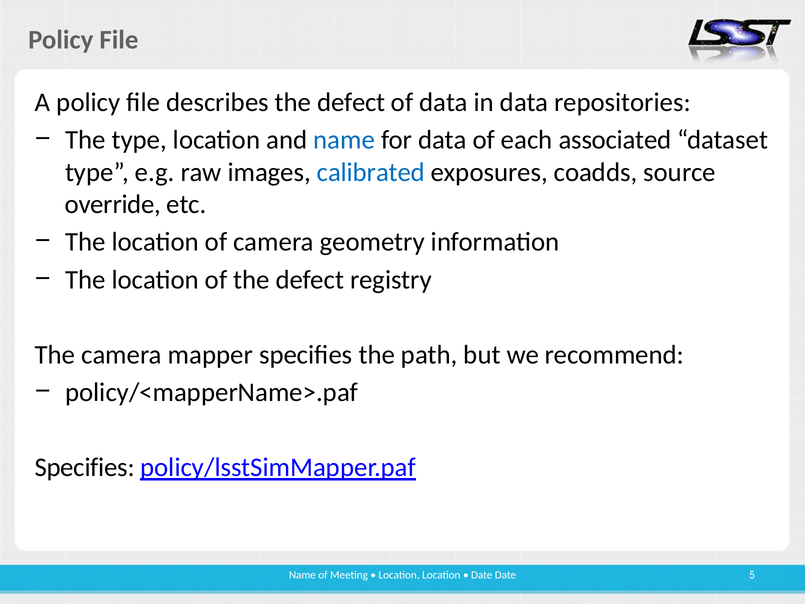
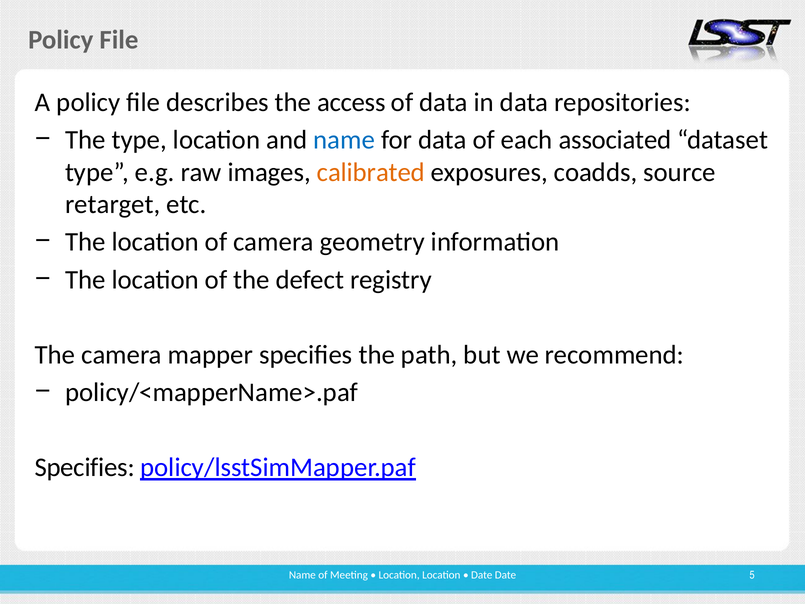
describes the defect: defect -> access
calibrated colour: blue -> orange
override: override -> retarget
